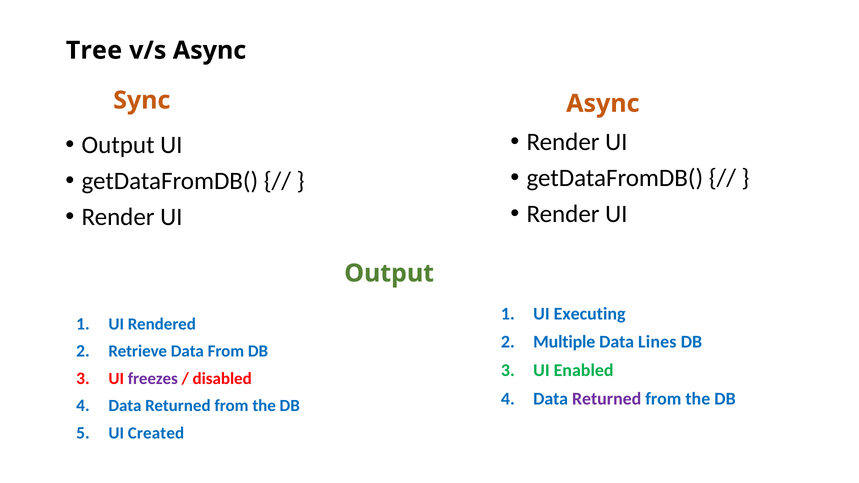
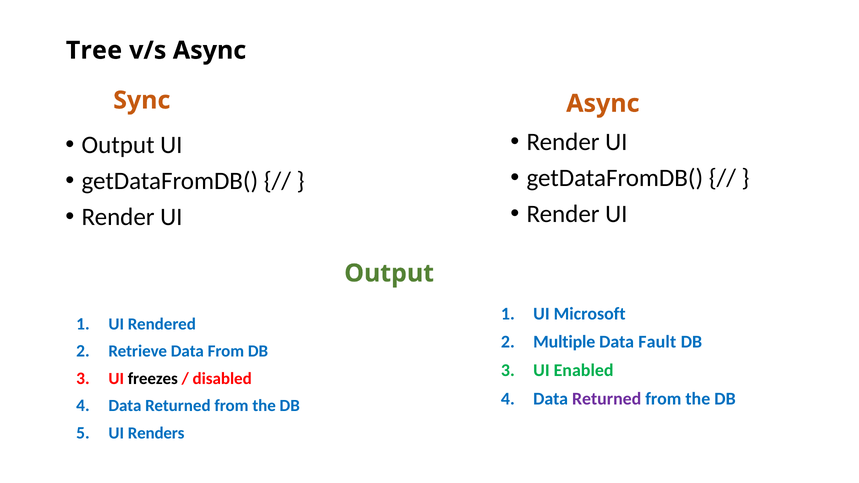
Executing: Executing -> Microsoft
Lines: Lines -> Fault
freezes colour: purple -> black
Created: Created -> Renders
